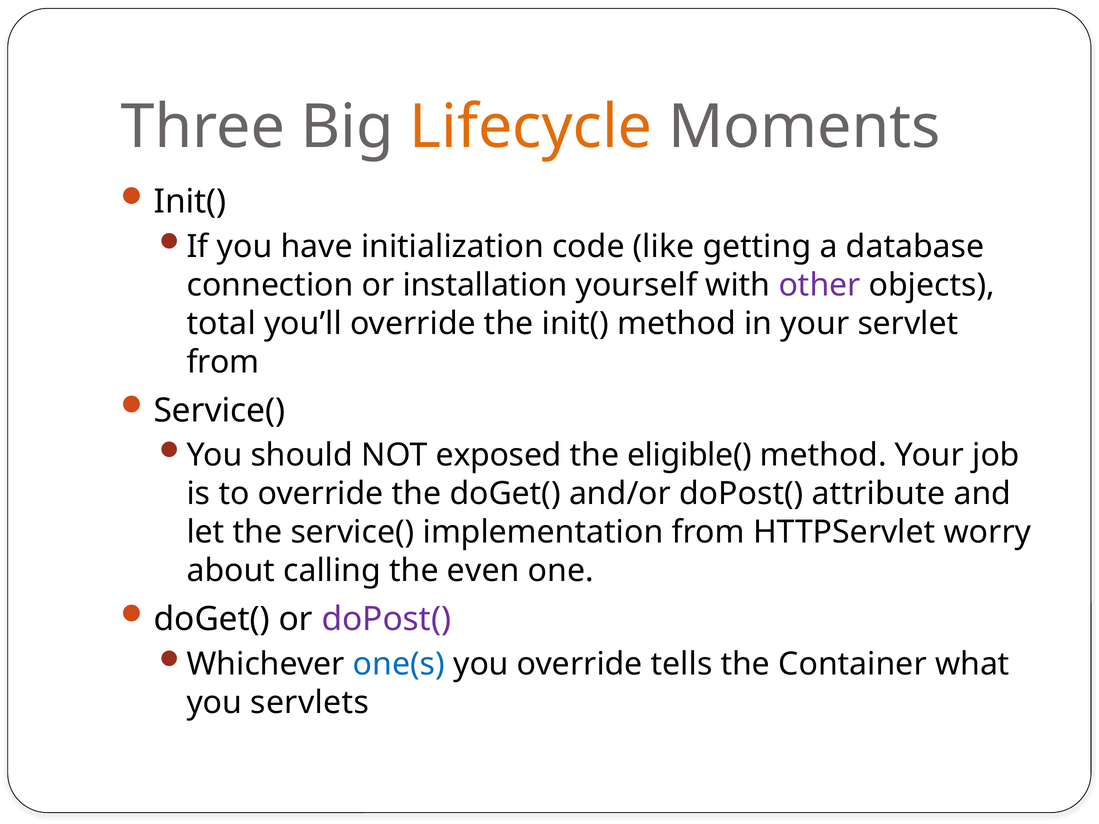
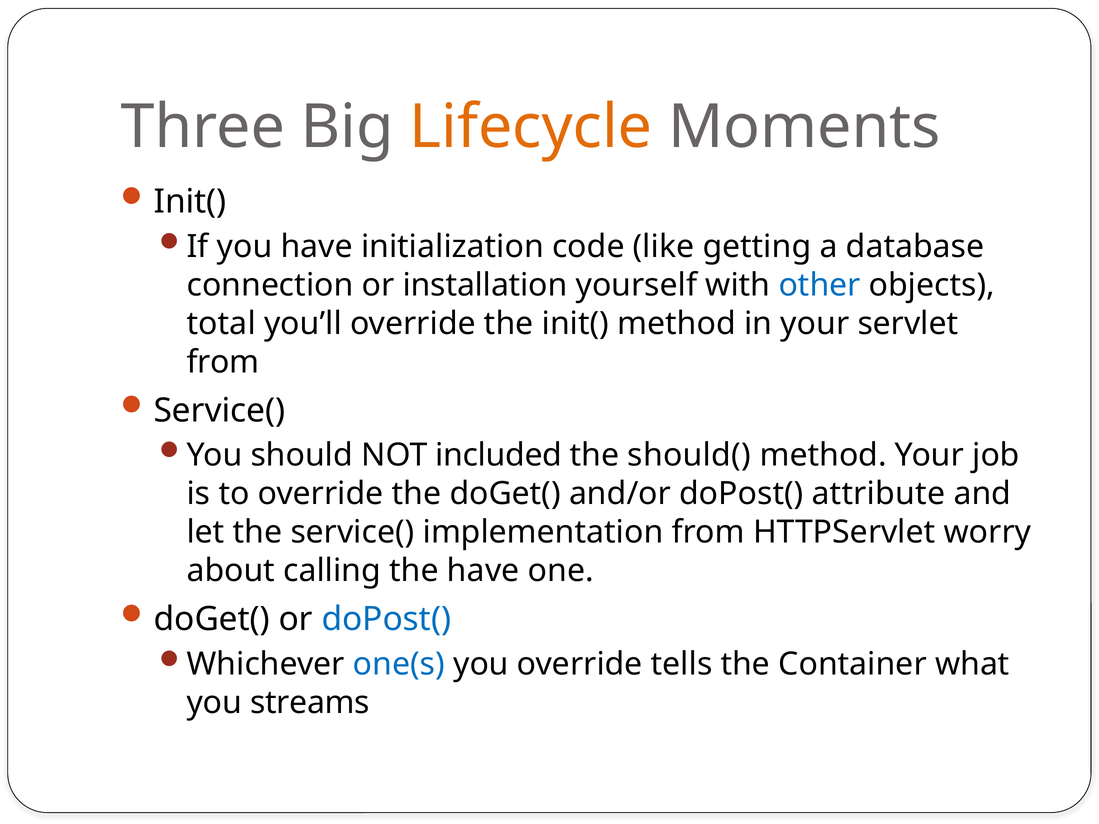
other colour: purple -> blue
exposed: exposed -> included
eligible(: eligible( -> should(
the even: even -> have
doPost( at (386, 619) colour: purple -> blue
servlets: servlets -> streams
